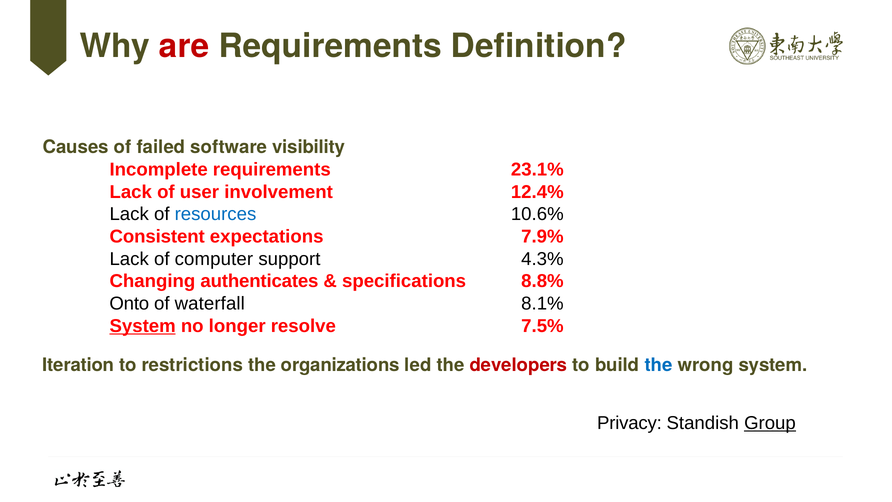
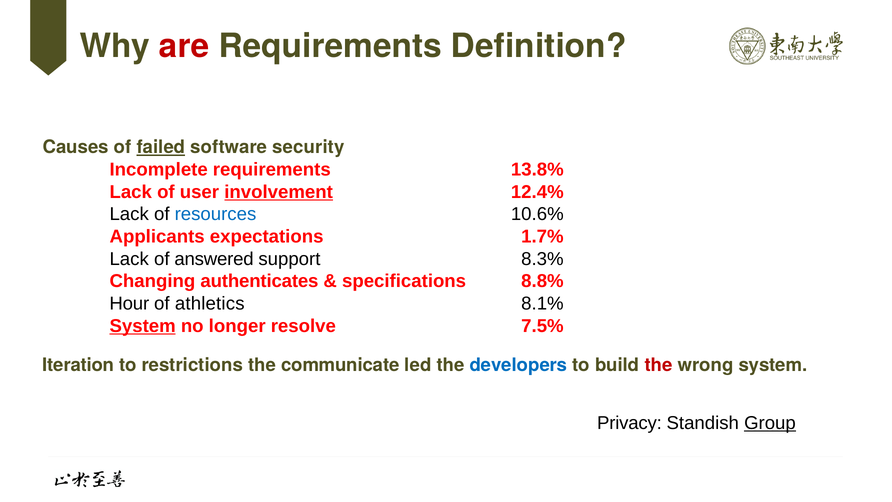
failed underline: none -> present
visibility: visibility -> security
23.1%: 23.1% -> 13.8%
involvement underline: none -> present
Consistent: Consistent -> Applicants
7.9%: 7.9% -> 1.7%
computer: computer -> answered
4.3%: 4.3% -> 8.3%
Onto: Onto -> Hour
waterfall: waterfall -> athletics
organizations: organizations -> communicate
developers colour: red -> blue
the at (659, 365) colour: blue -> red
